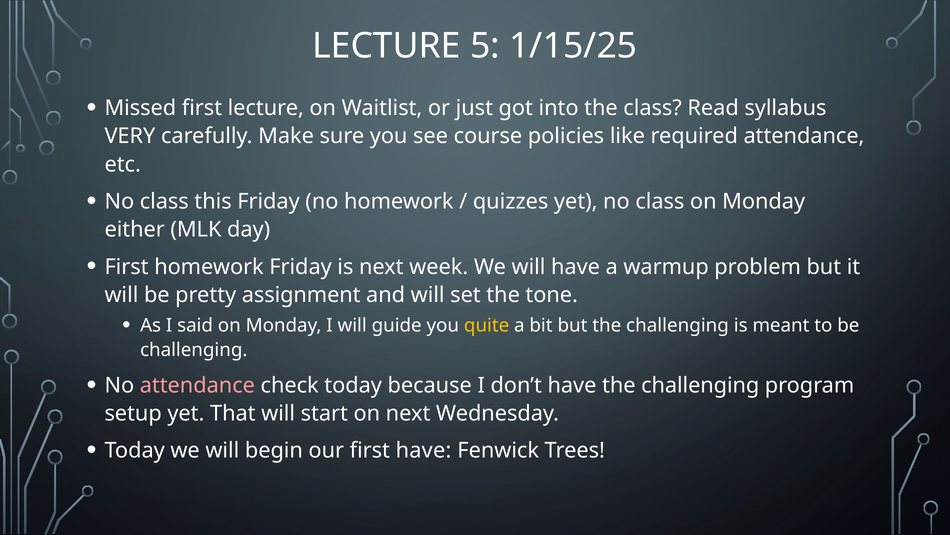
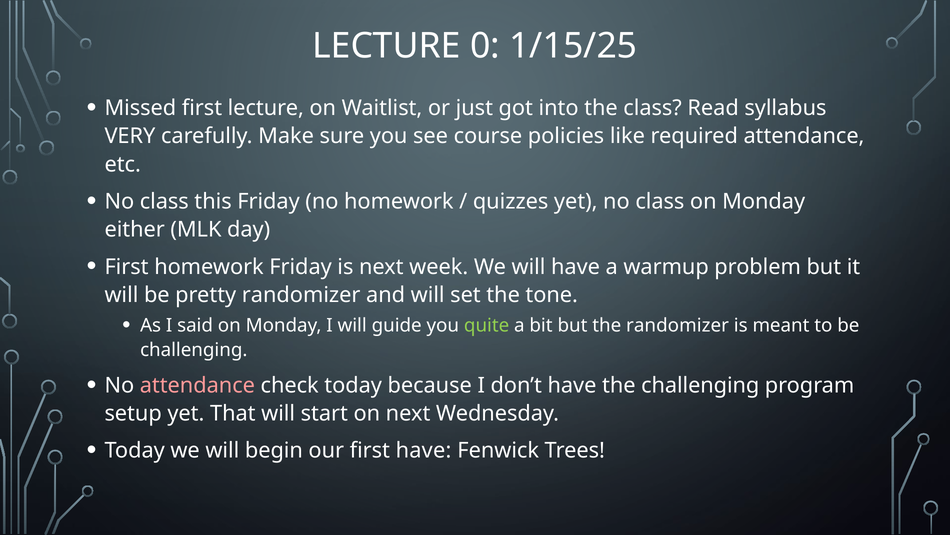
5: 5 -> 0
pretty assignment: assignment -> randomizer
quite colour: yellow -> light green
but the challenging: challenging -> randomizer
